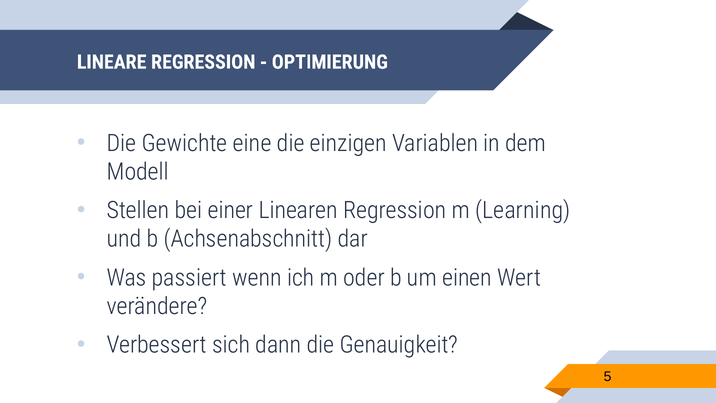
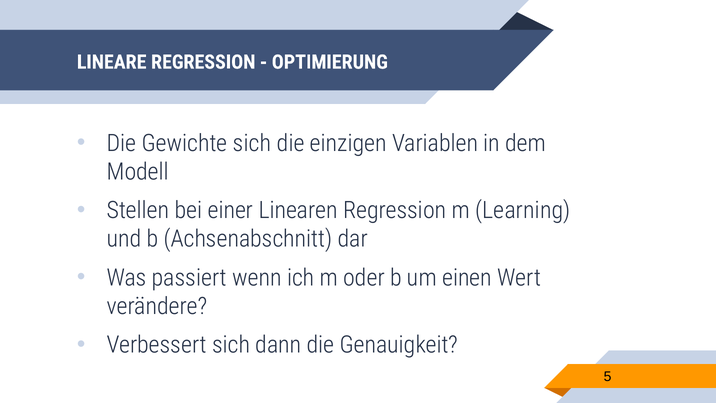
Gewichte eine: eine -> sich
